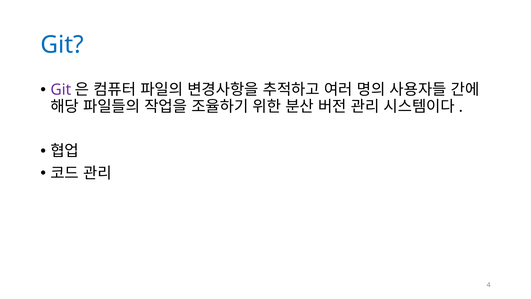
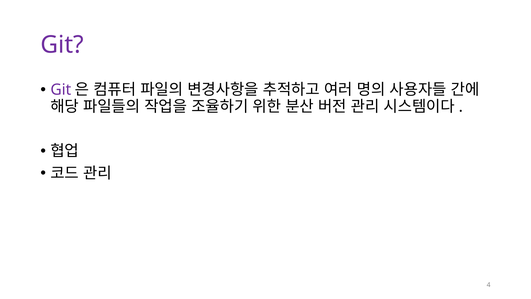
Git at (62, 45) colour: blue -> purple
